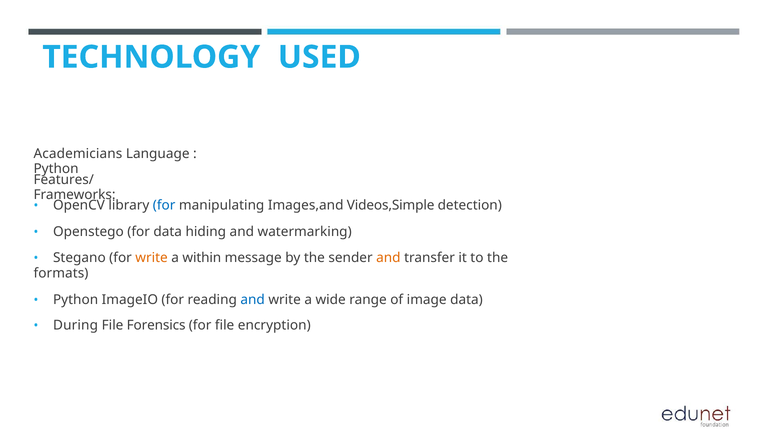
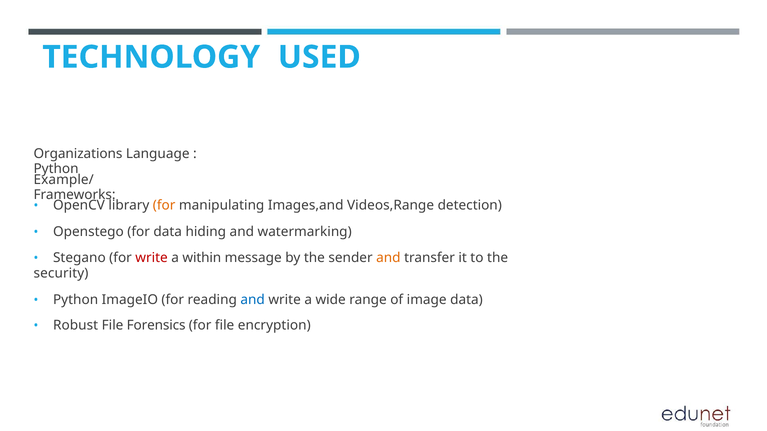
Academicians: Academicians -> Organizations
Features/: Features/ -> Example/
for at (164, 206) colour: blue -> orange
Videos,Simple: Videos,Simple -> Videos,Range
write at (152, 258) colour: orange -> red
formats: formats -> security
During: During -> Robust
